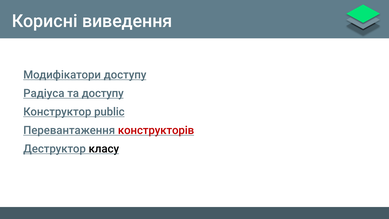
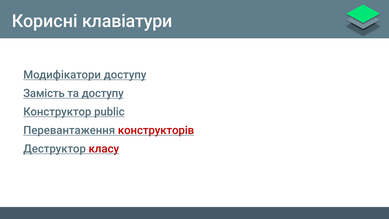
виведення: виведення -> клавіатури
Радіуса: Радіуса -> Замість
класу colour: black -> red
